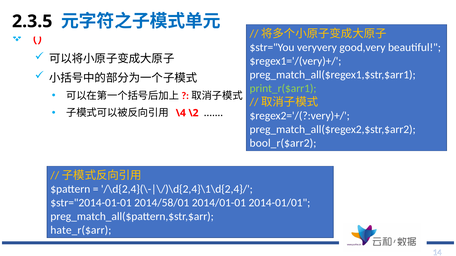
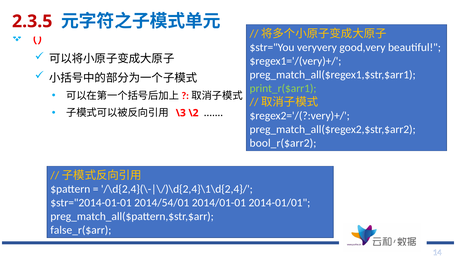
2.3.5 colour: black -> red
\4: \4 -> \3
2014/58/01: 2014/58/01 -> 2014/54/01
hate_r($arr: hate_r($arr -> false_r($arr
